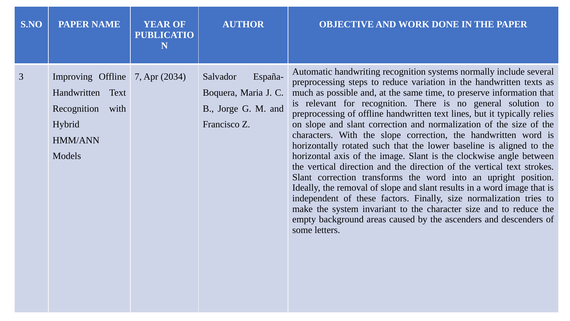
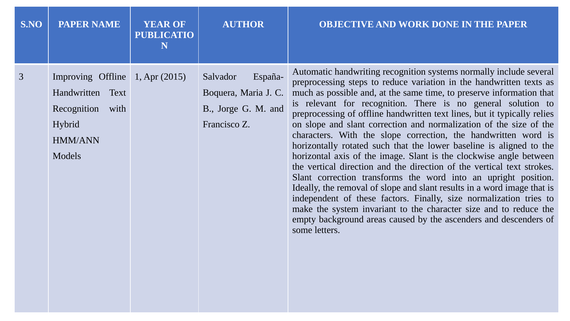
7: 7 -> 1
2034: 2034 -> 2015
